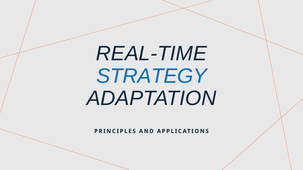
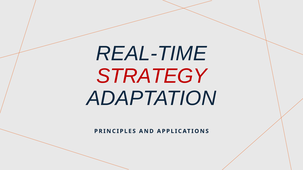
STRATEGY colour: blue -> red
